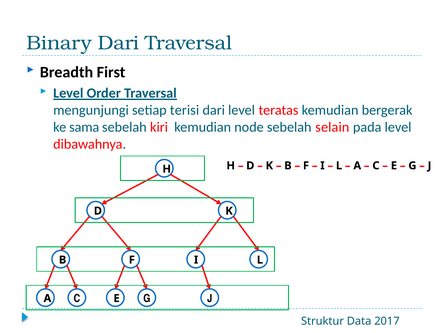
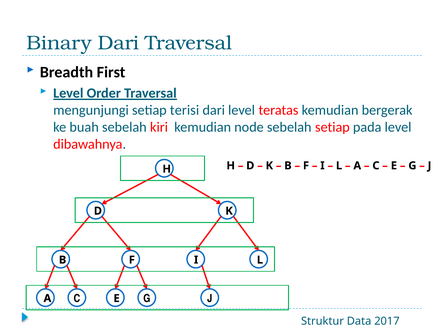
sama: sama -> buah
sebelah selain: selain -> setiap
